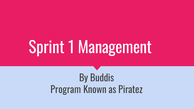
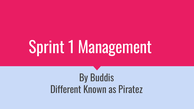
Program: Program -> Different
